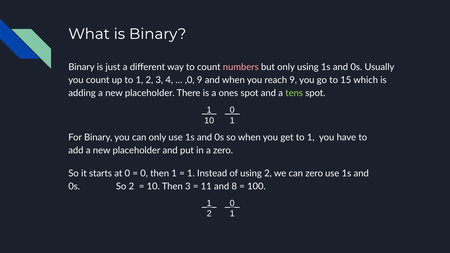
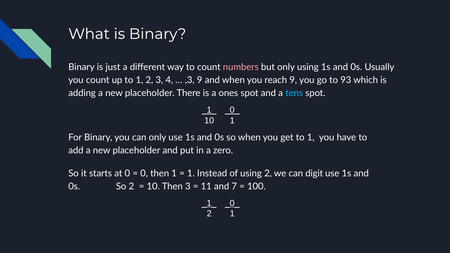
,0: ,0 -> ,3
15: 15 -> 93
tens colour: light green -> light blue
can zero: zero -> digit
8: 8 -> 7
